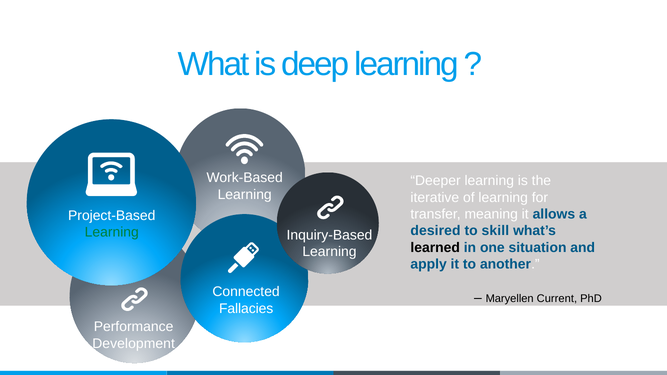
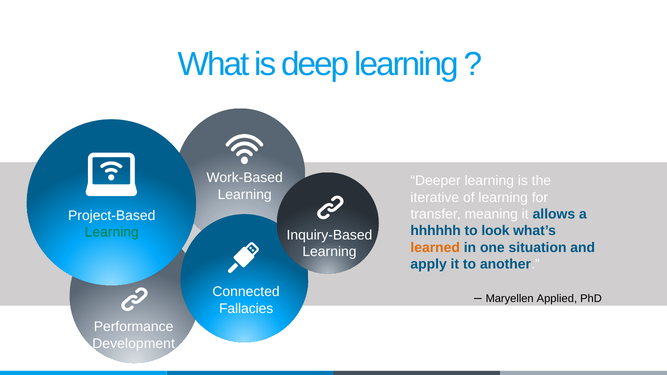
desired: desired -> hhhhhh
skill: skill -> look
learned colour: black -> orange
Current: Current -> Applied
